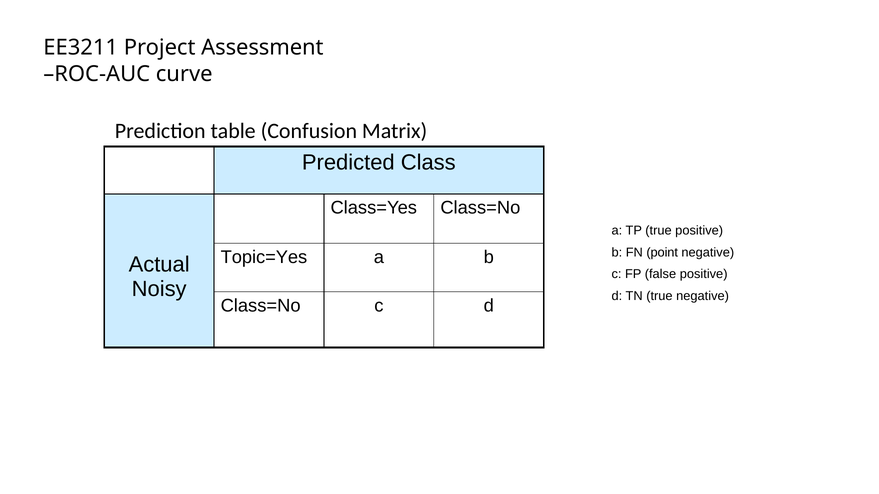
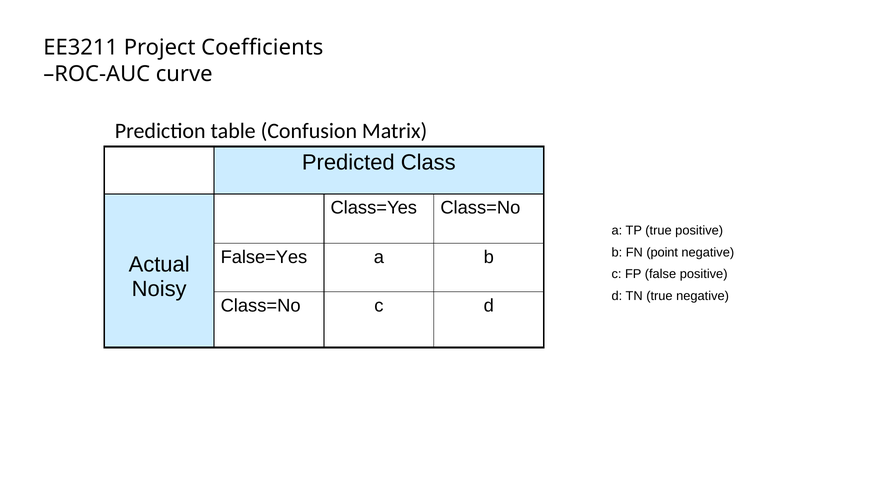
Assessment: Assessment -> Coefficients
Topic=Yes: Topic=Yes -> False=Yes
